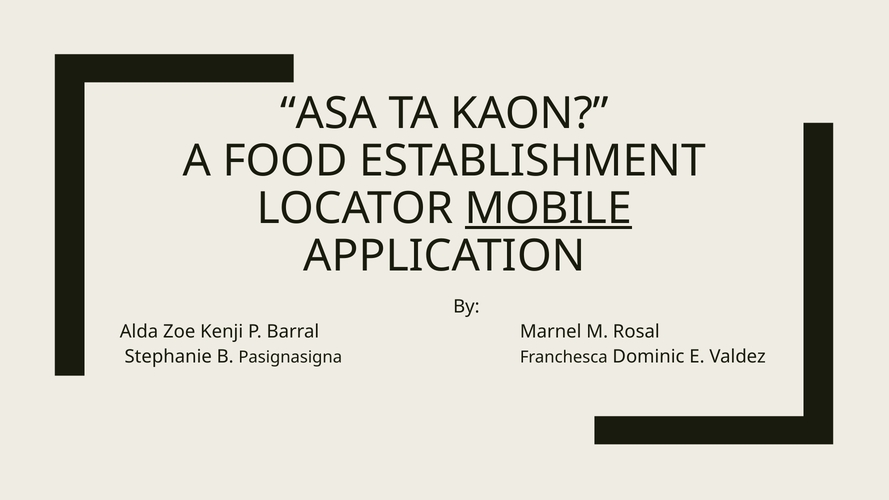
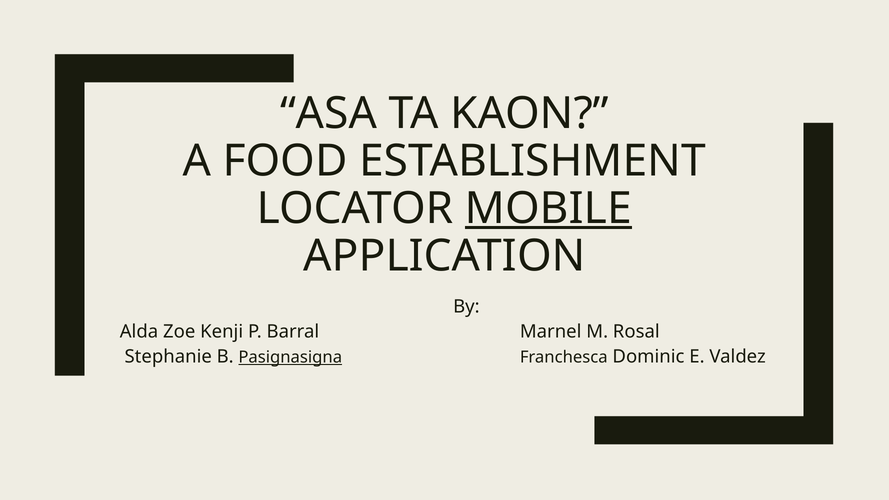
Pasignasigna underline: none -> present
